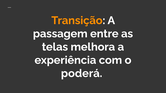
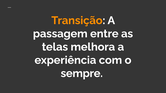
poderá: poderá -> sempre
